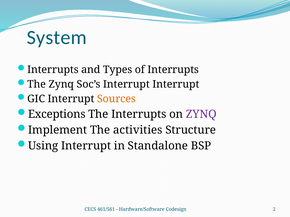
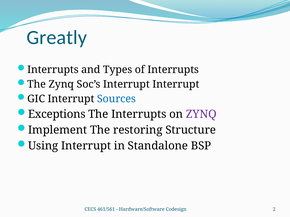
System: System -> Greatly
Sources colour: orange -> blue
activities: activities -> restoring
